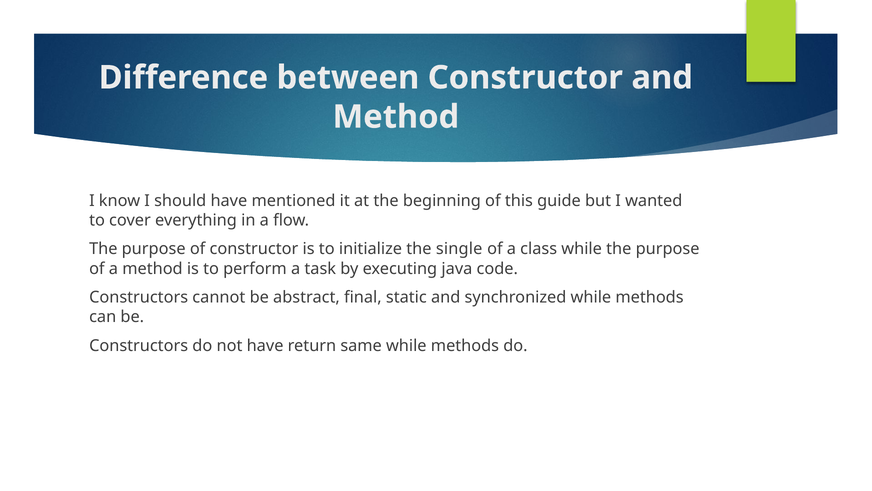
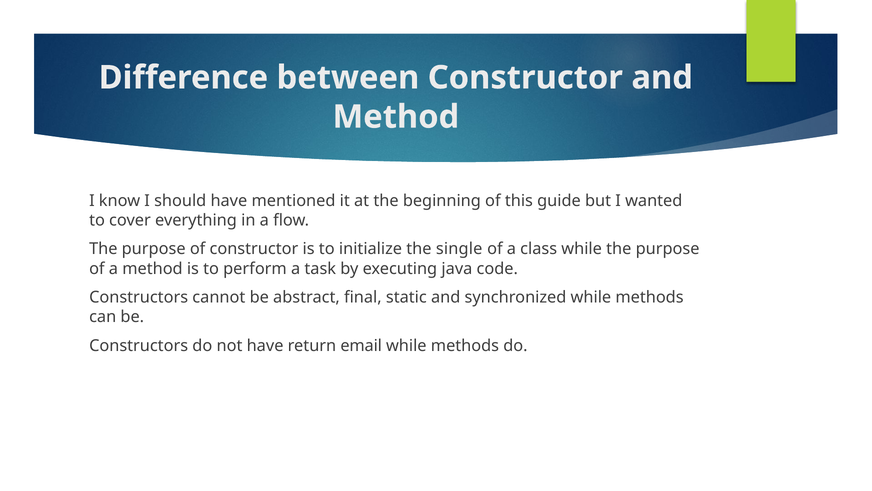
same: same -> email
